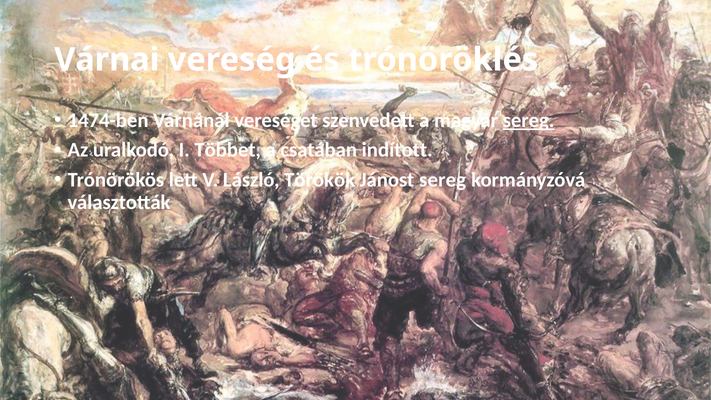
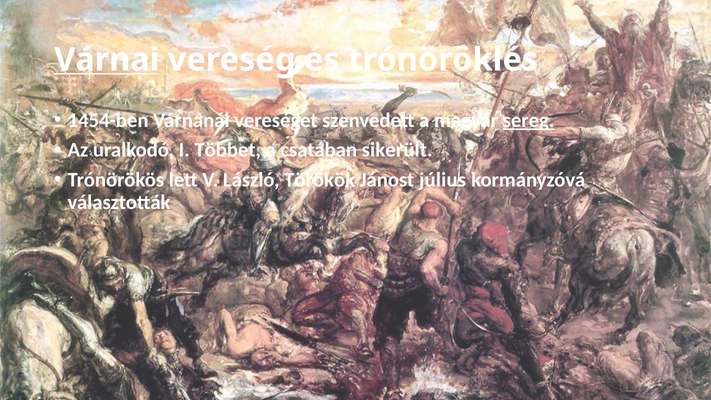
Várnai underline: none -> present
1474-ben: 1474-ben -> 1454-ben
indított: indított -> sikerült
Jánost sereg: sereg -> július
